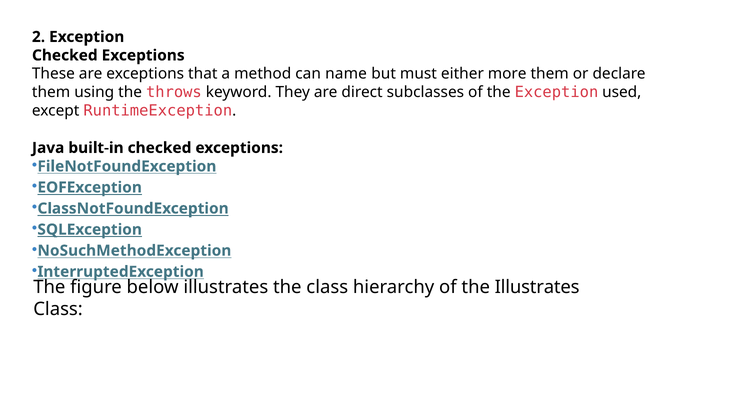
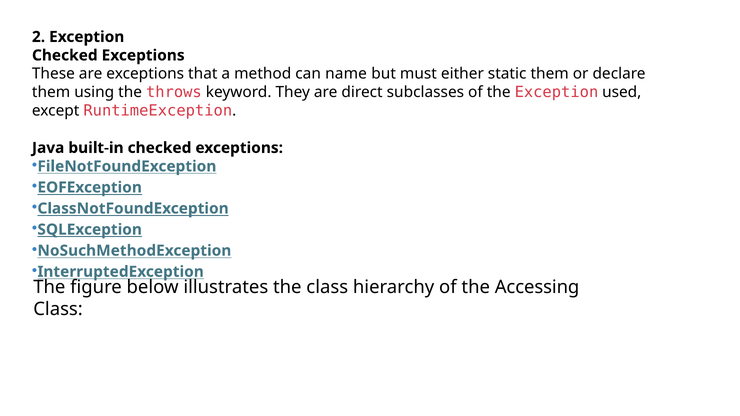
more: more -> static
the Illustrates: Illustrates -> Accessing
